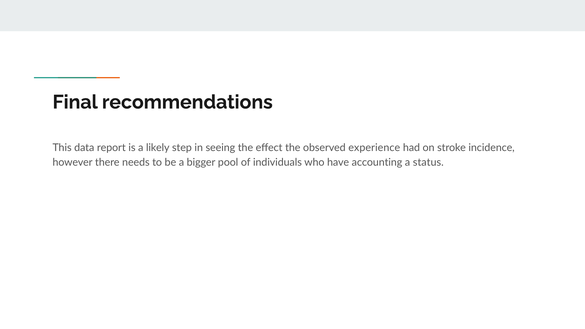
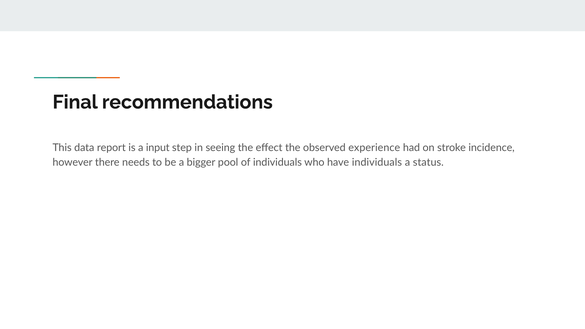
likely: likely -> input
have accounting: accounting -> individuals
